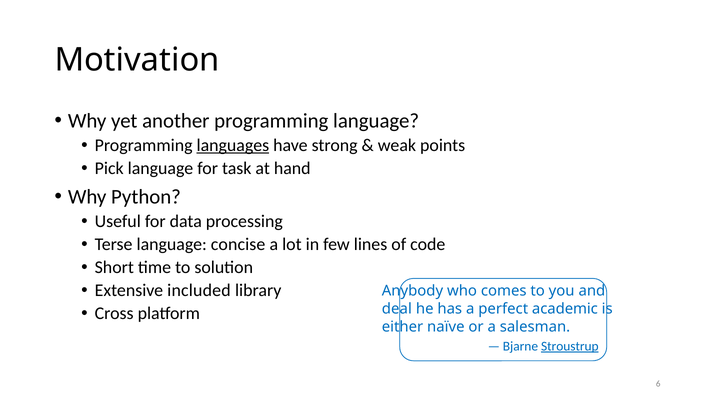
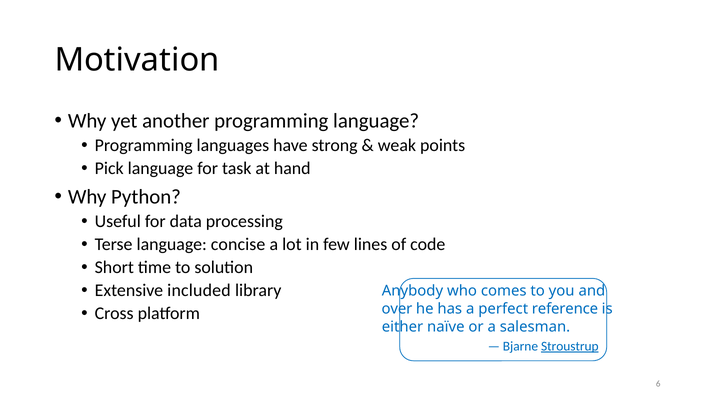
languages underline: present -> none
deal: deal -> over
academic: academic -> reference
